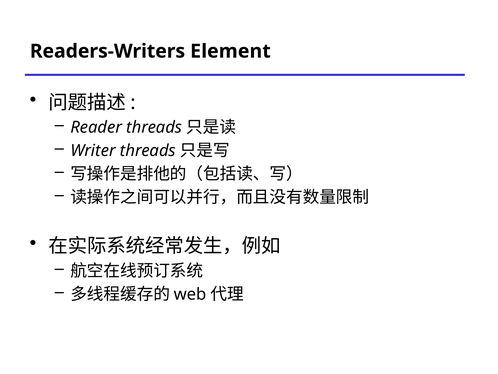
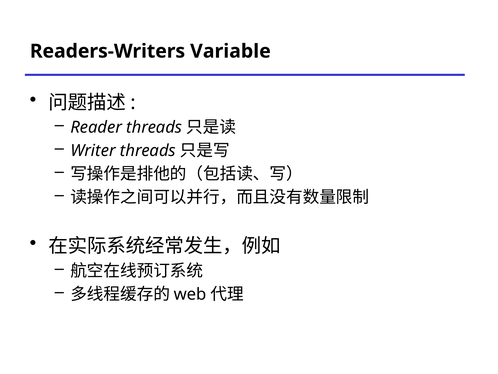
Element: Element -> Variable
